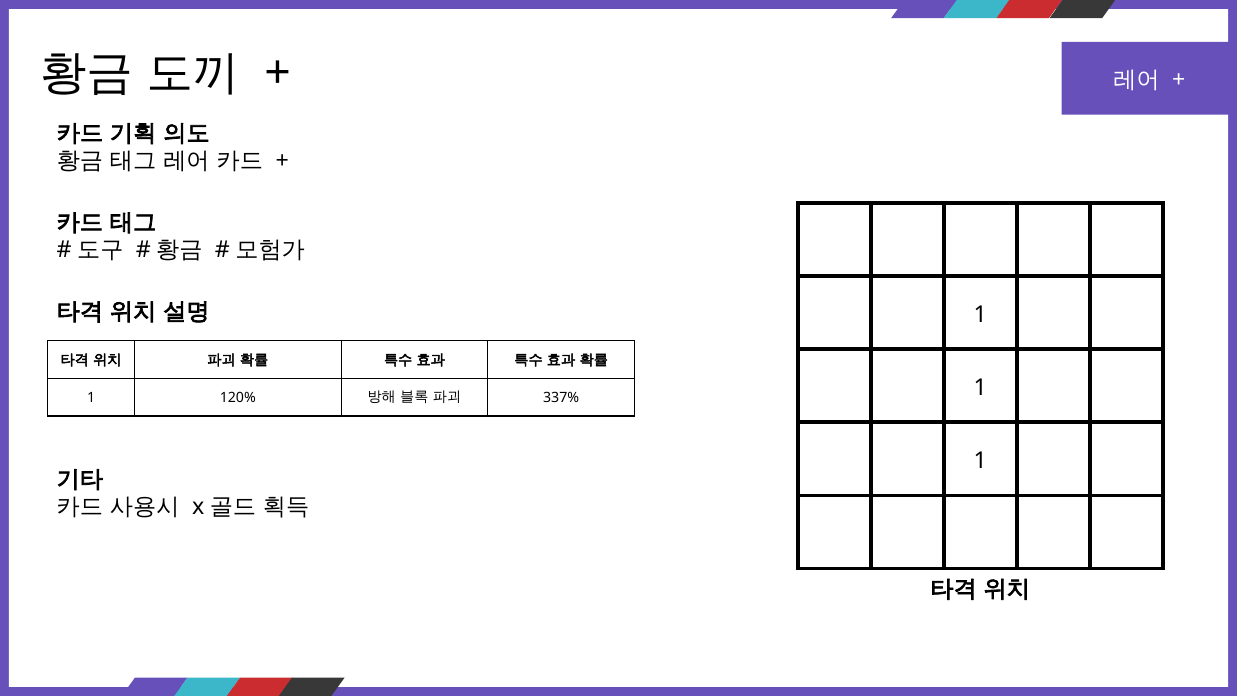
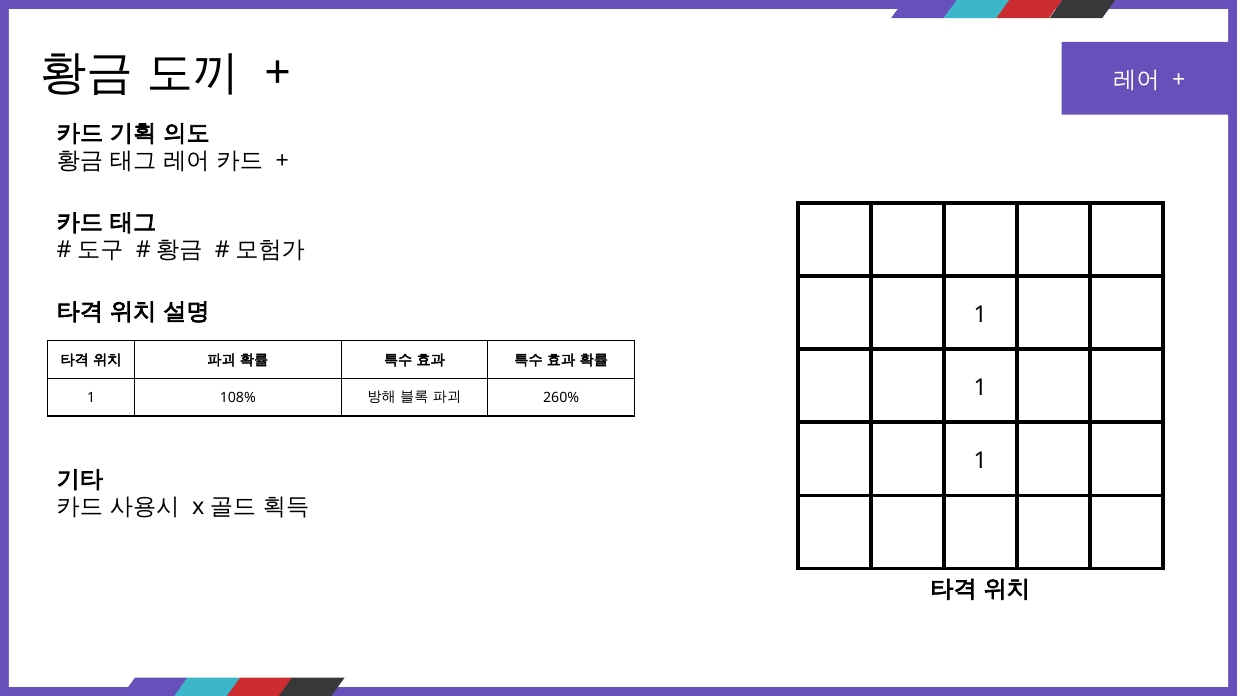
120%: 120% -> 108%
337%: 337% -> 260%
